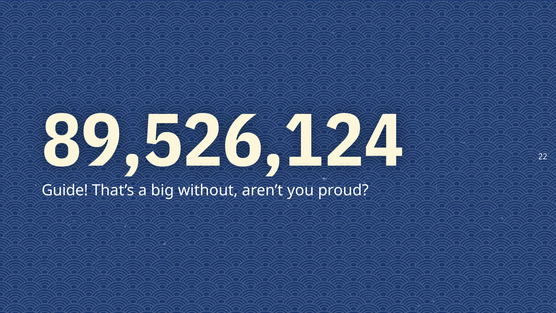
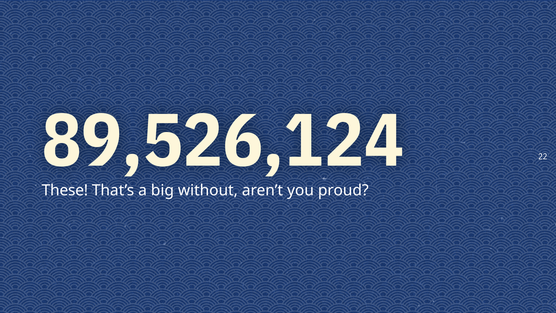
Guide: Guide -> These
